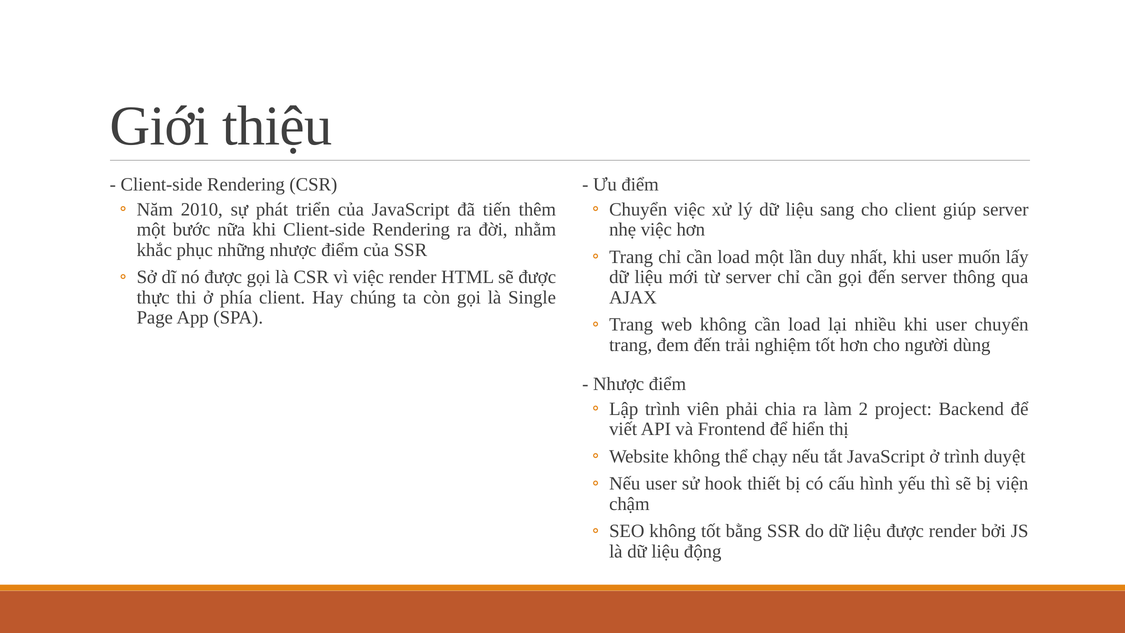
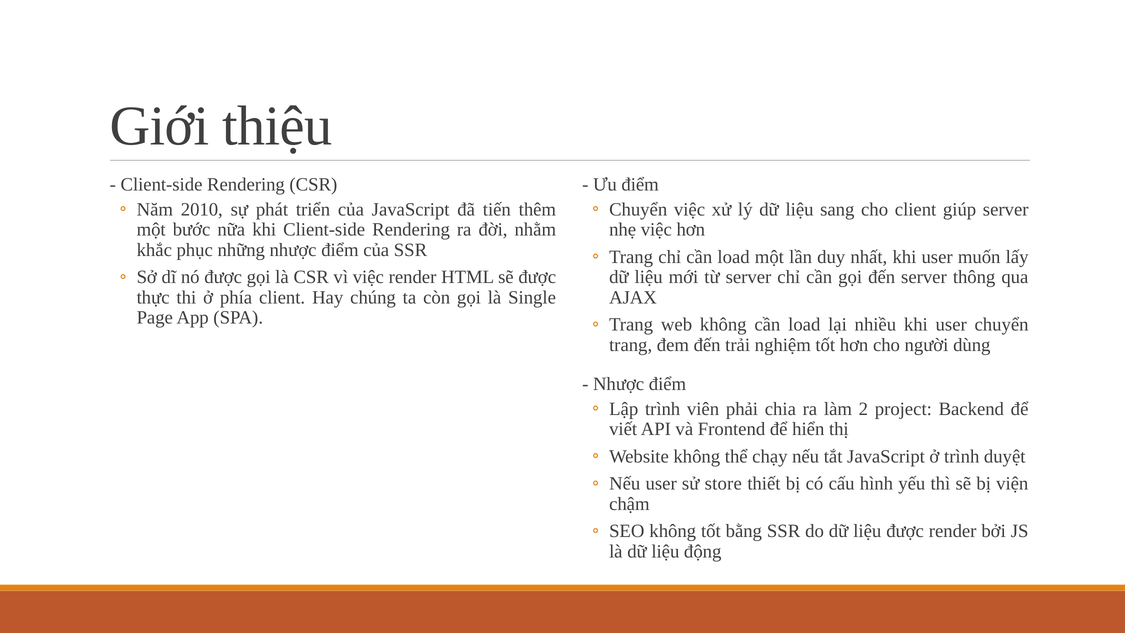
hook: hook -> store
